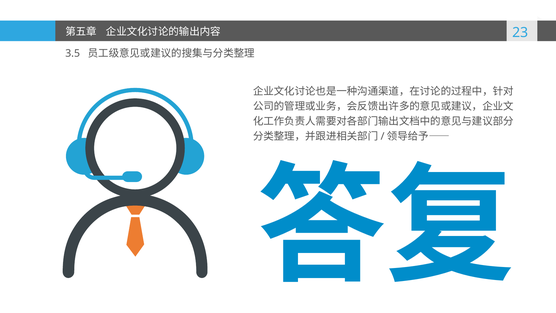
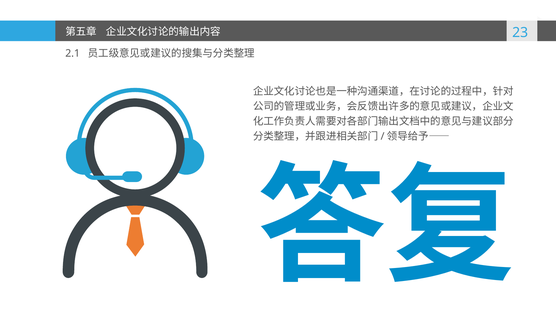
3.5: 3.5 -> 2.1
